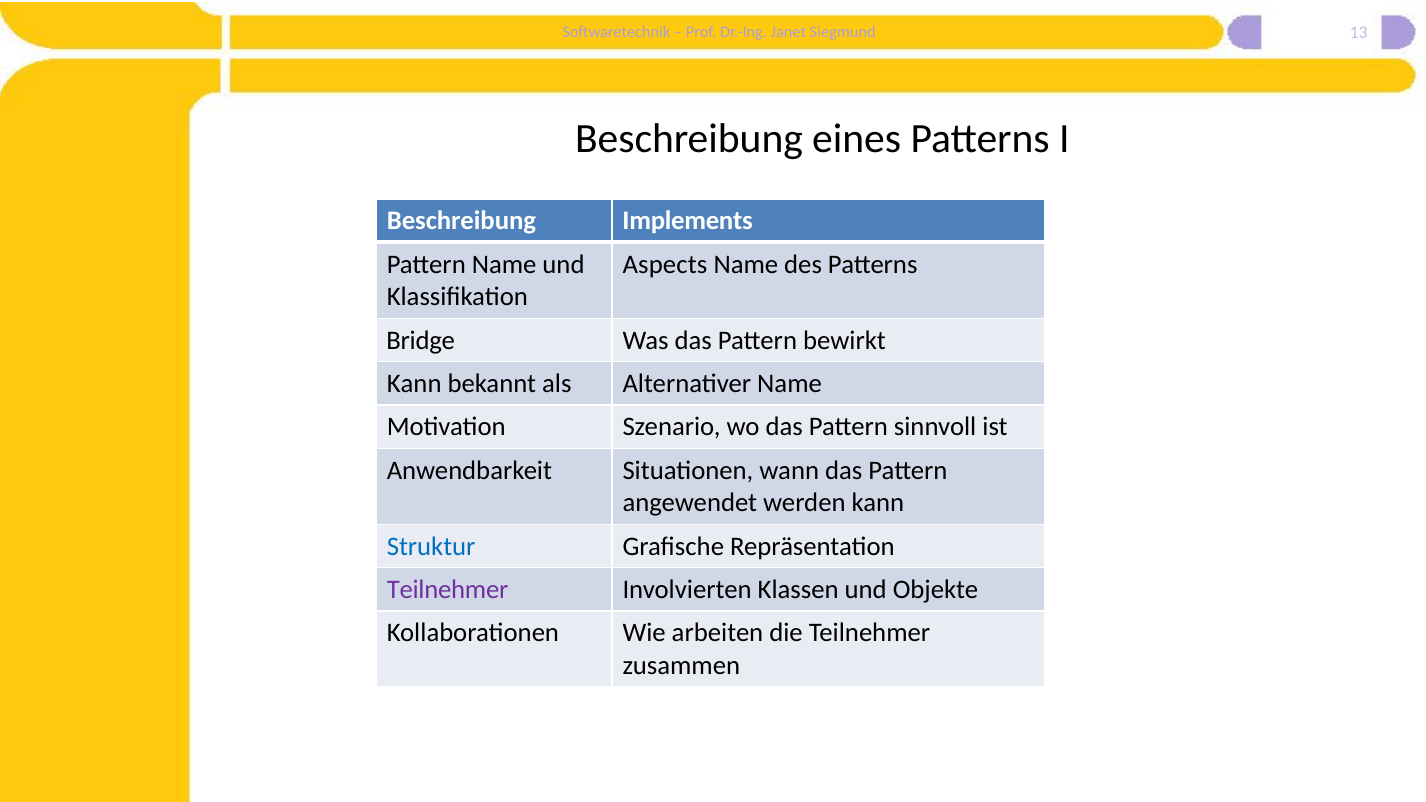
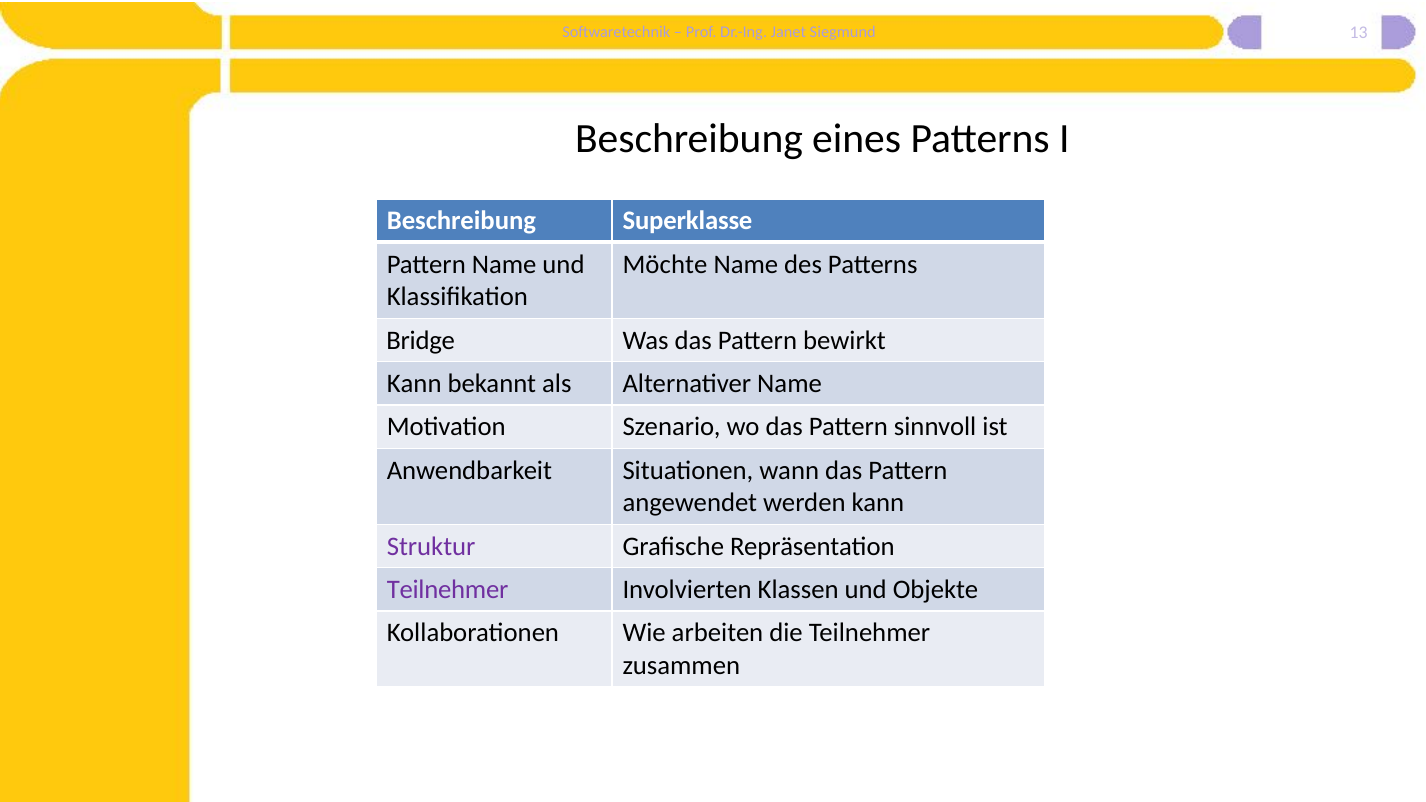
Implements: Implements -> Superklasse
Aspects: Aspects -> Möchte
Struktur colour: blue -> purple
